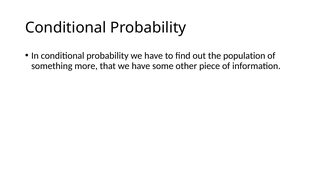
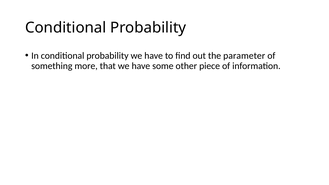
population: population -> parameter
